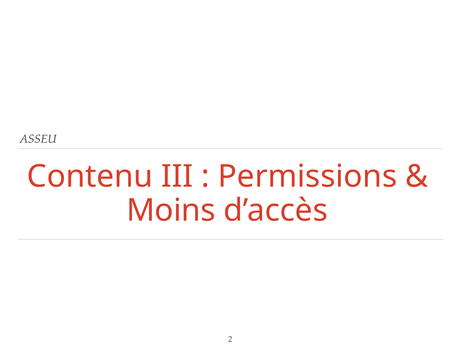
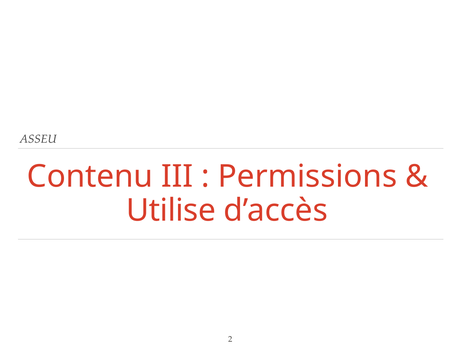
Moins: Moins -> Utilise
